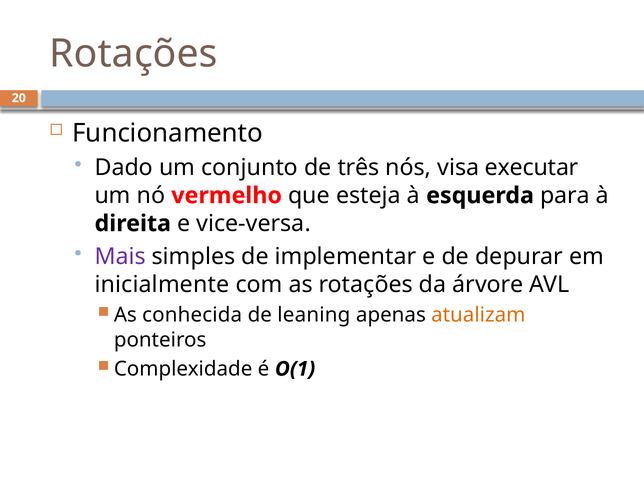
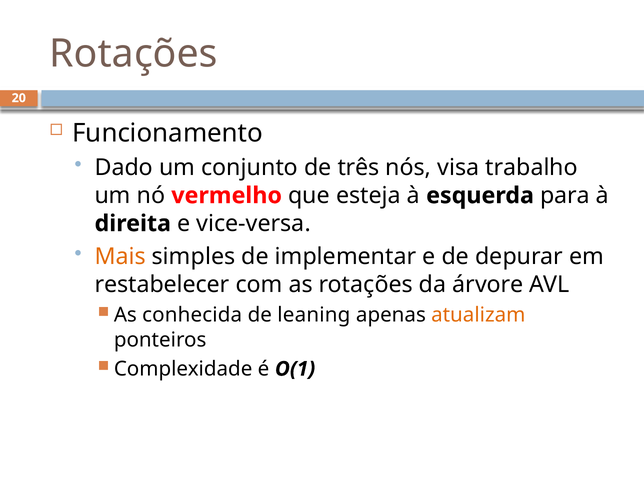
executar: executar -> trabalho
Mais colour: purple -> orange
inicialmente: inicialmente -> restabelecer
